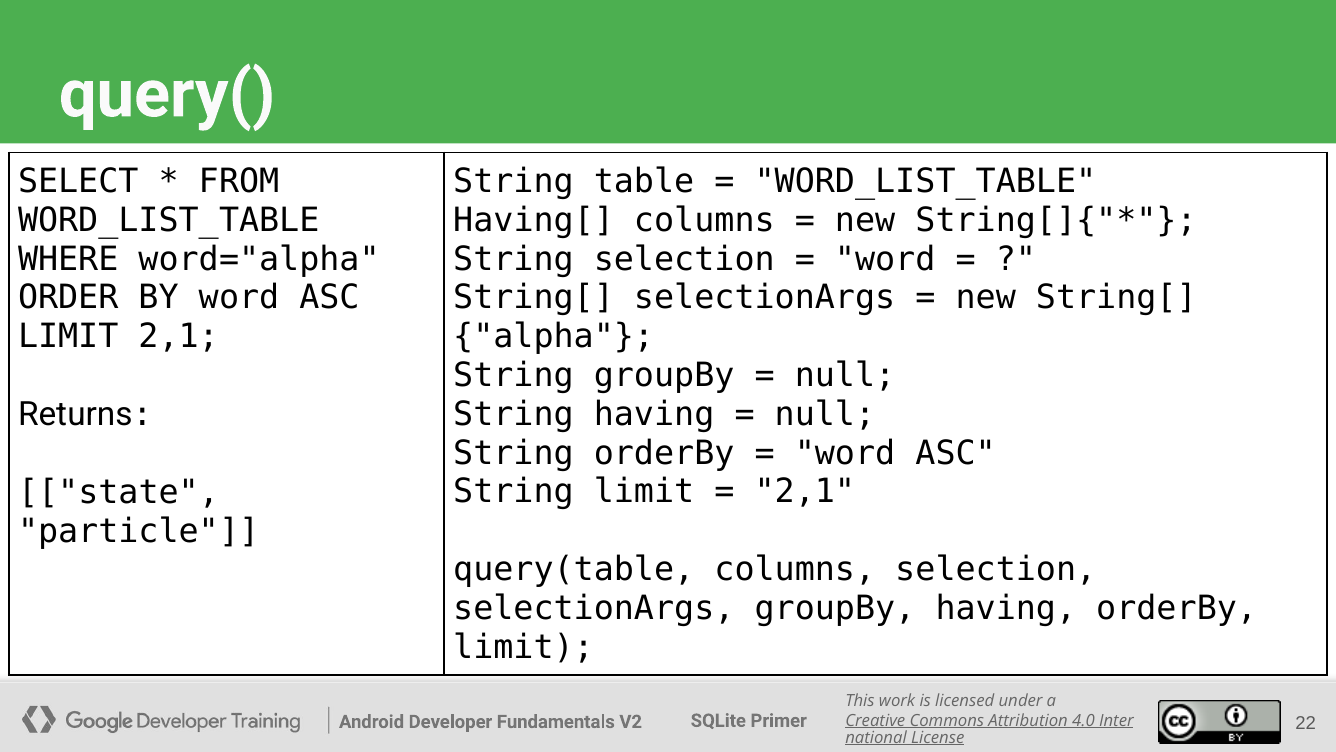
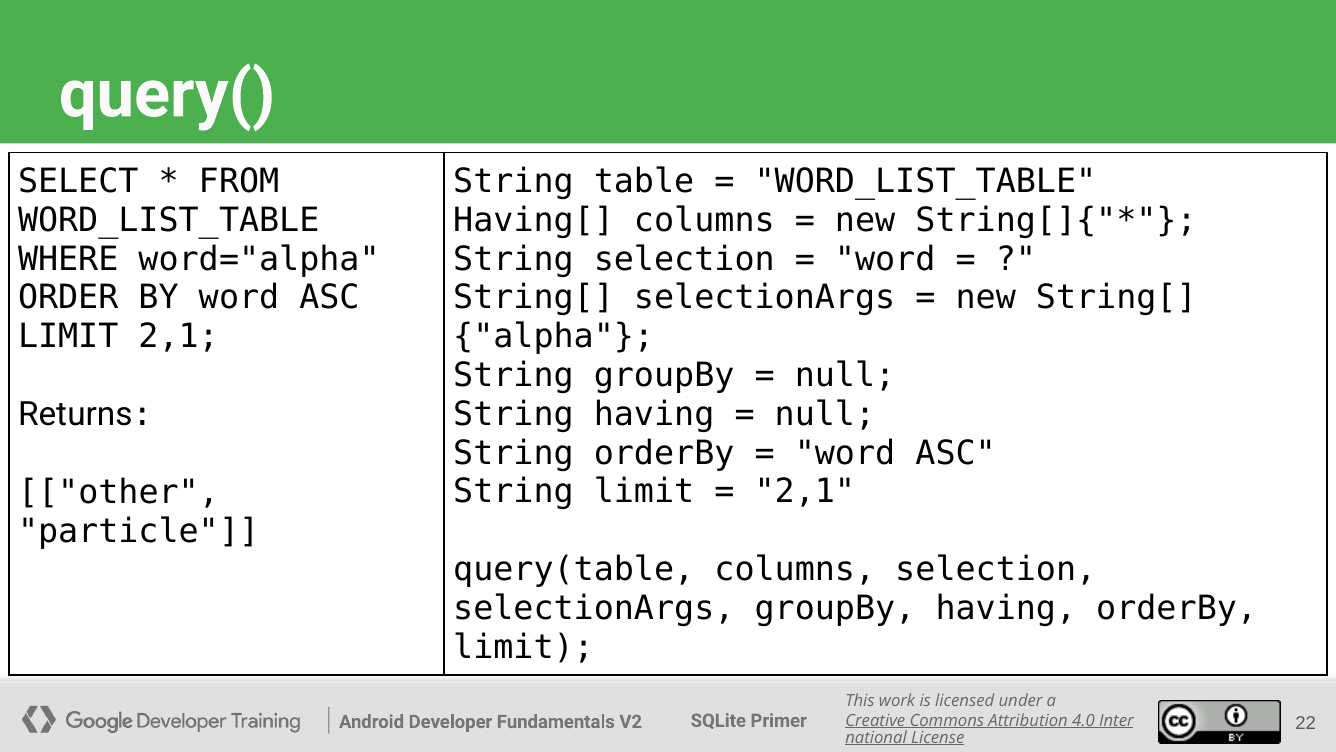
state: state -> other
